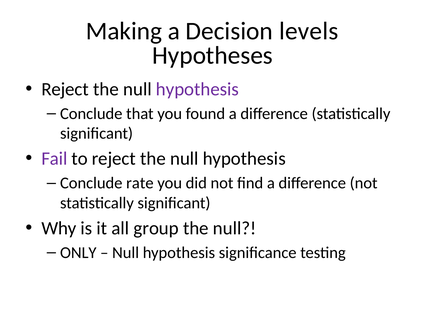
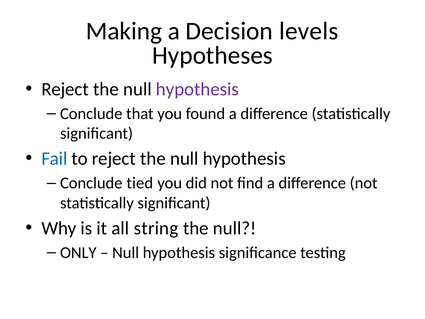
Fail colour: purple -> blue
rate: rate -> tied
group: group -> string
